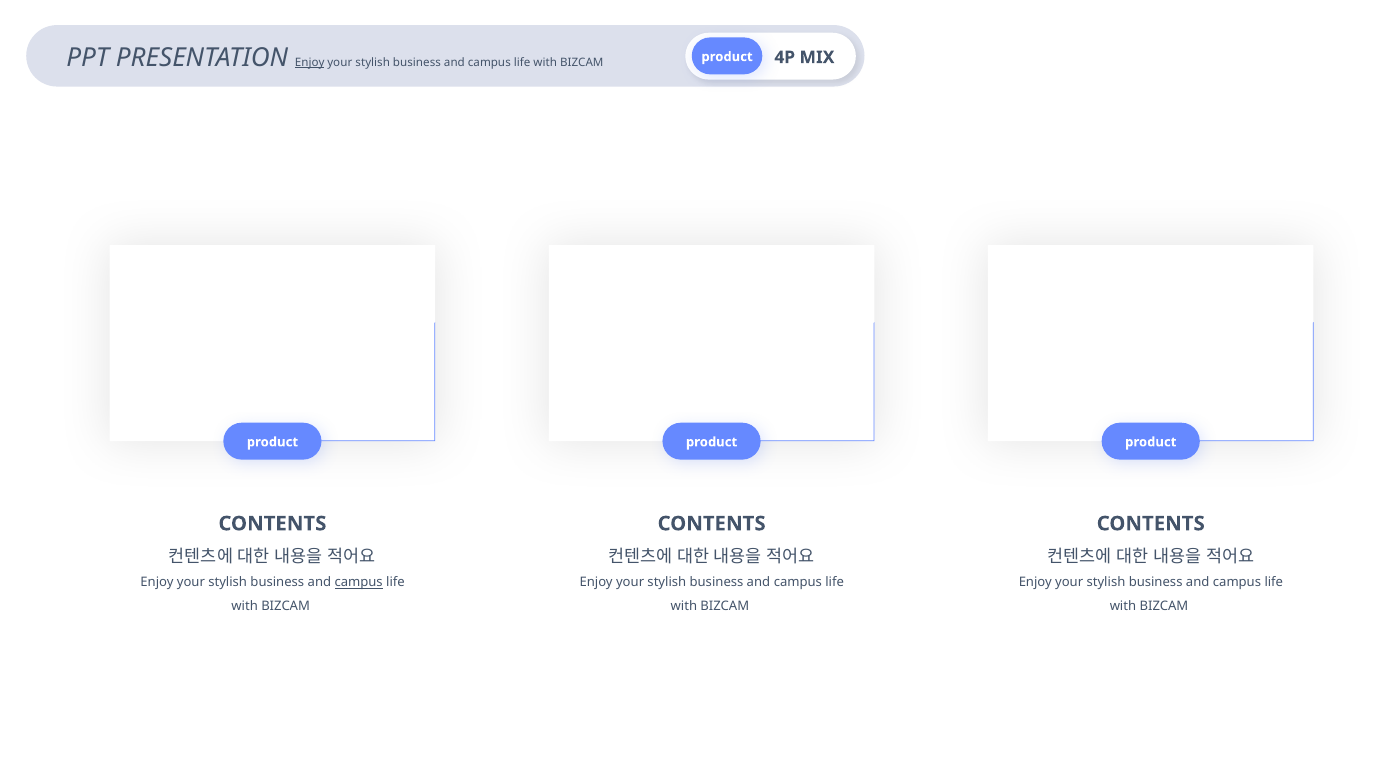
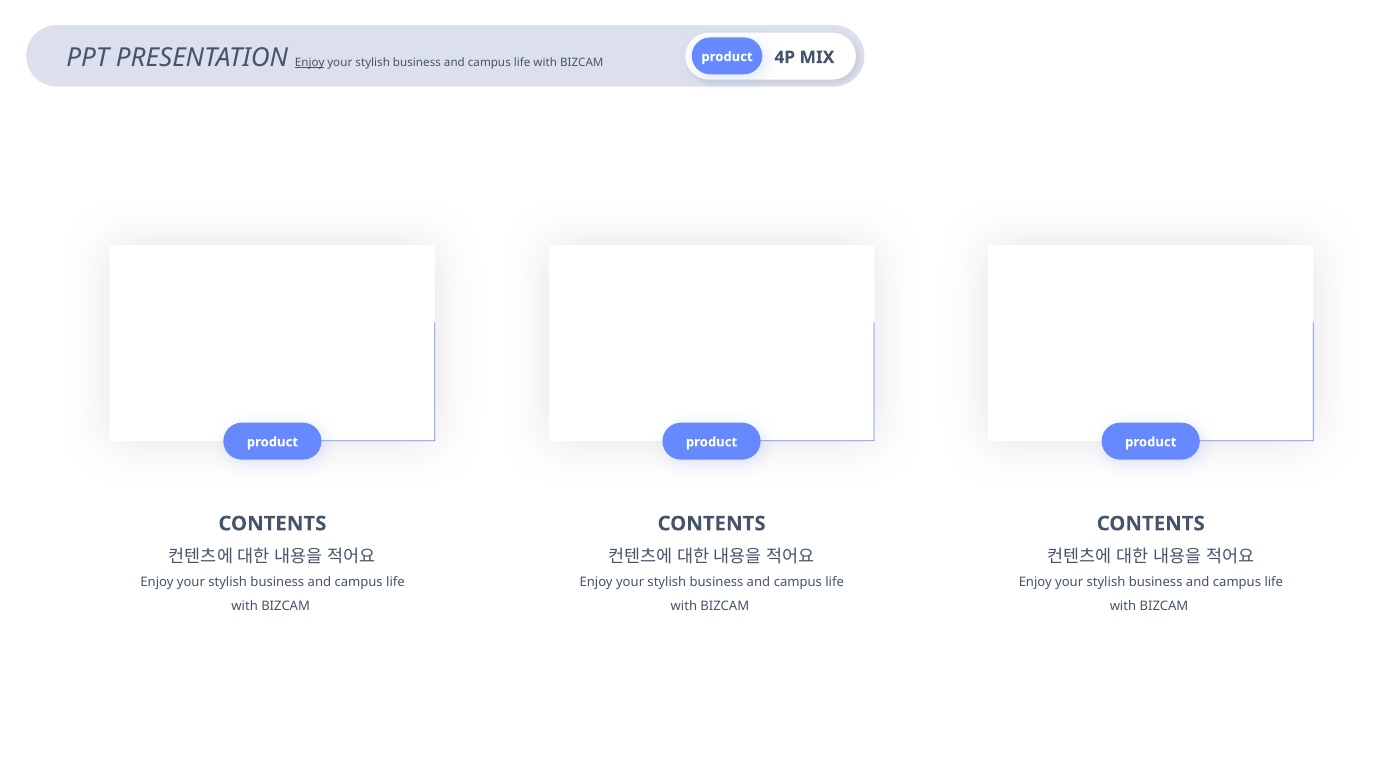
campus at (359, 583) underline: present -> none
